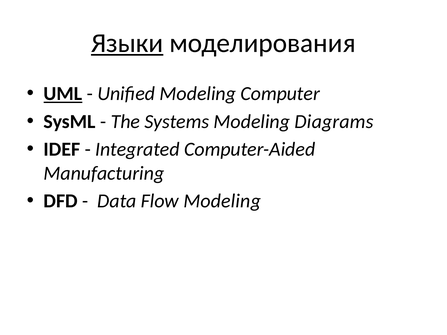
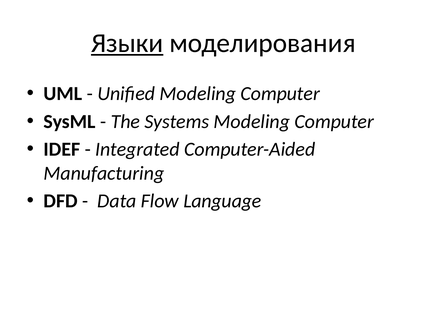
UML underline: present -> none
Systems Modeling Diagrams: Diagrams -> Computer
Flow Modeling: Modeling -> Language
